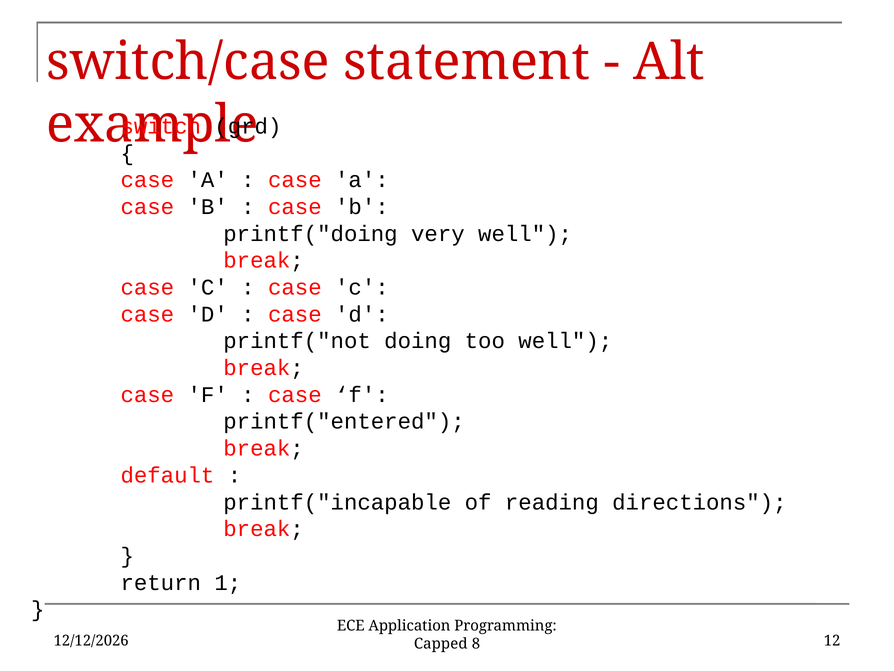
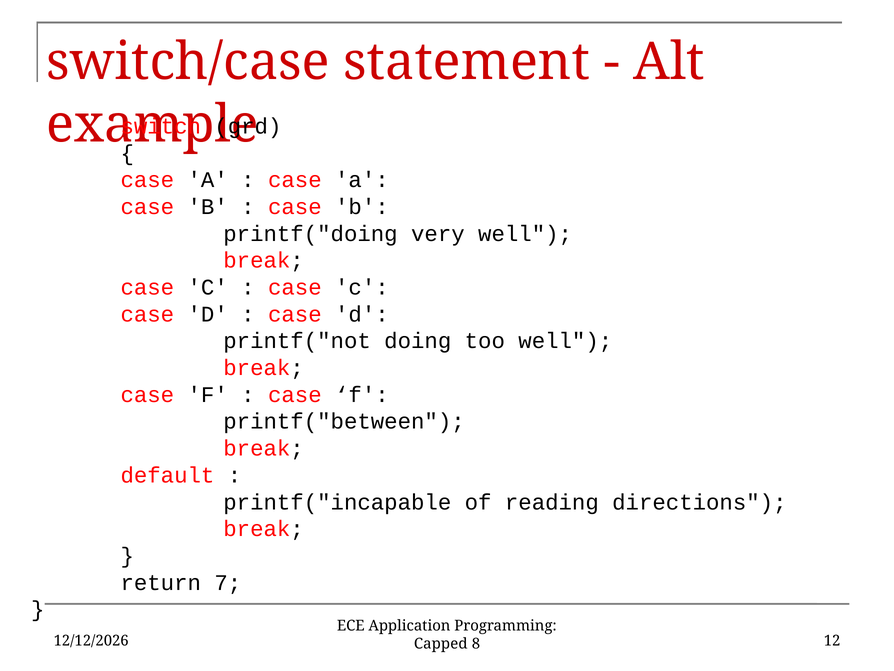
printf("entered: printf("entered -> printf("between
1: 1 -> 7
